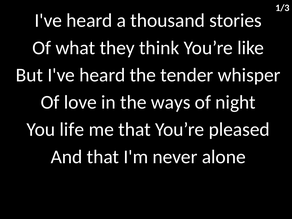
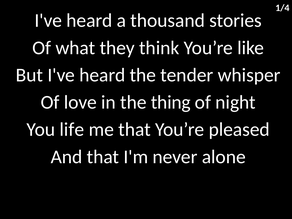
1/3: 1/3 -> 1/4
ways: ways -> thing
